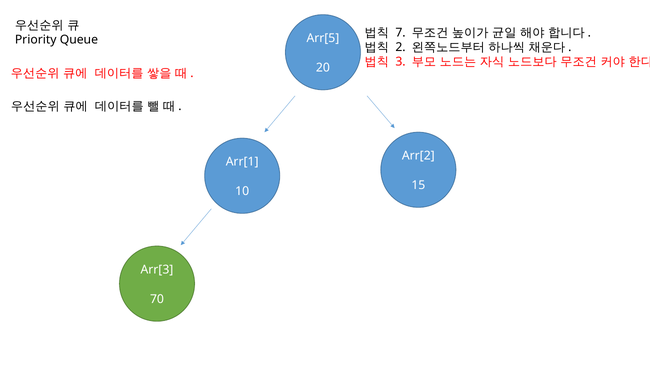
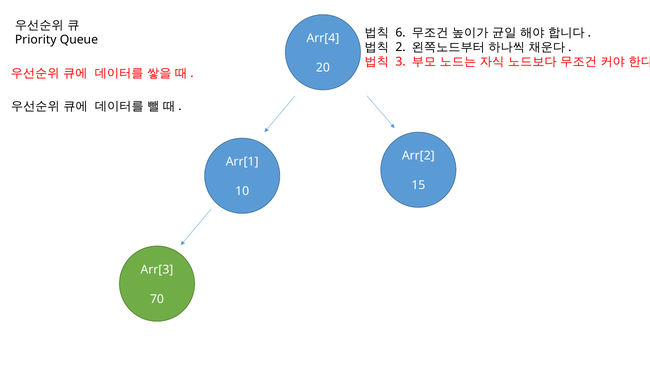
7: 7 -> 6
Arr[5: Arr[5 -> Arr[4
